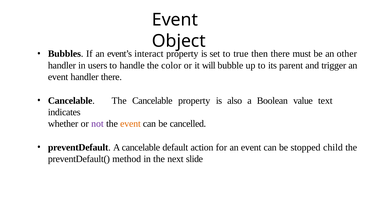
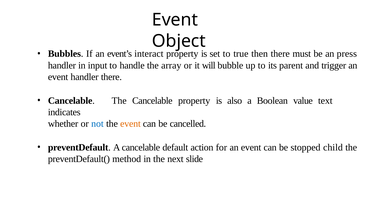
other: other -> press
users: users -> input
color: color -> array
not colour: purple -> blue
